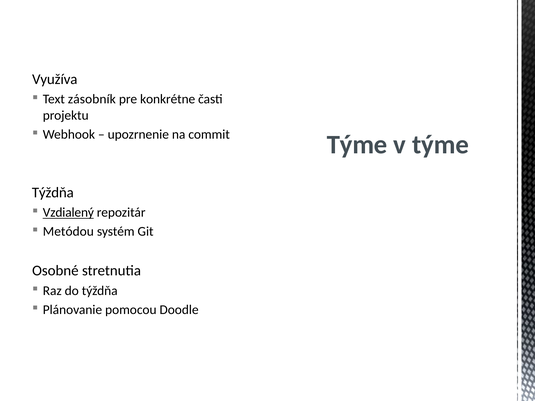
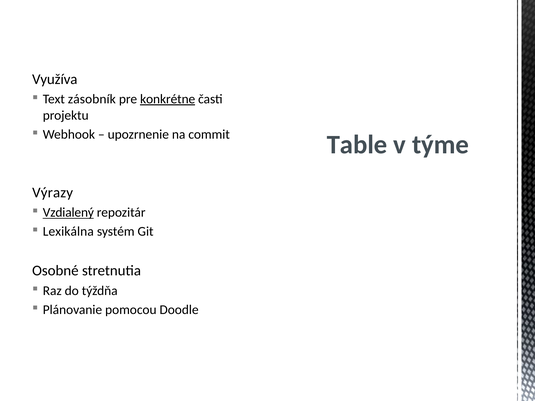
konkrétne underline: none -> present
Týme at (357, 145): Týme -> Table
Týždňa at (53, 193): Týždňa -> Výrazy
Metódou: Metódou -> Lexikálna
